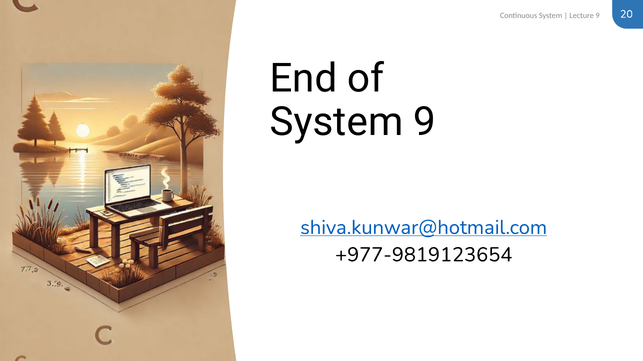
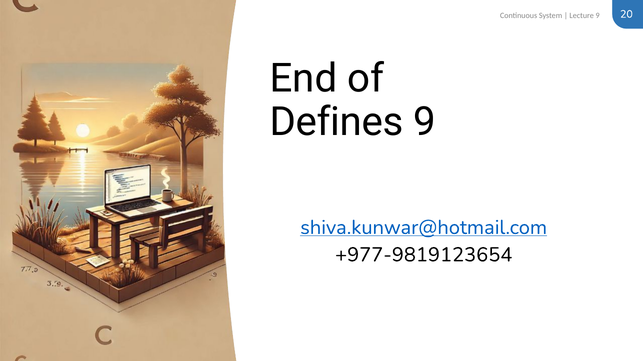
System at (336, 122): System -> Defines
